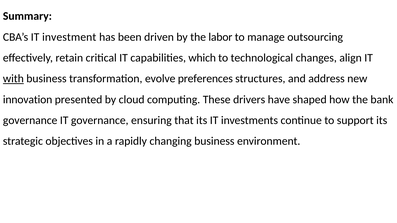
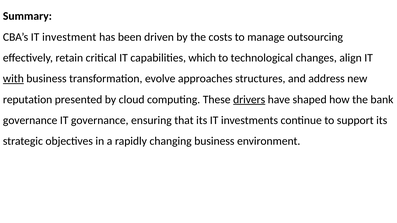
labor: labor -> costs
preferences: preferences -> approaches
innovation: innovation -> reputation
drivers underline: none -> present
